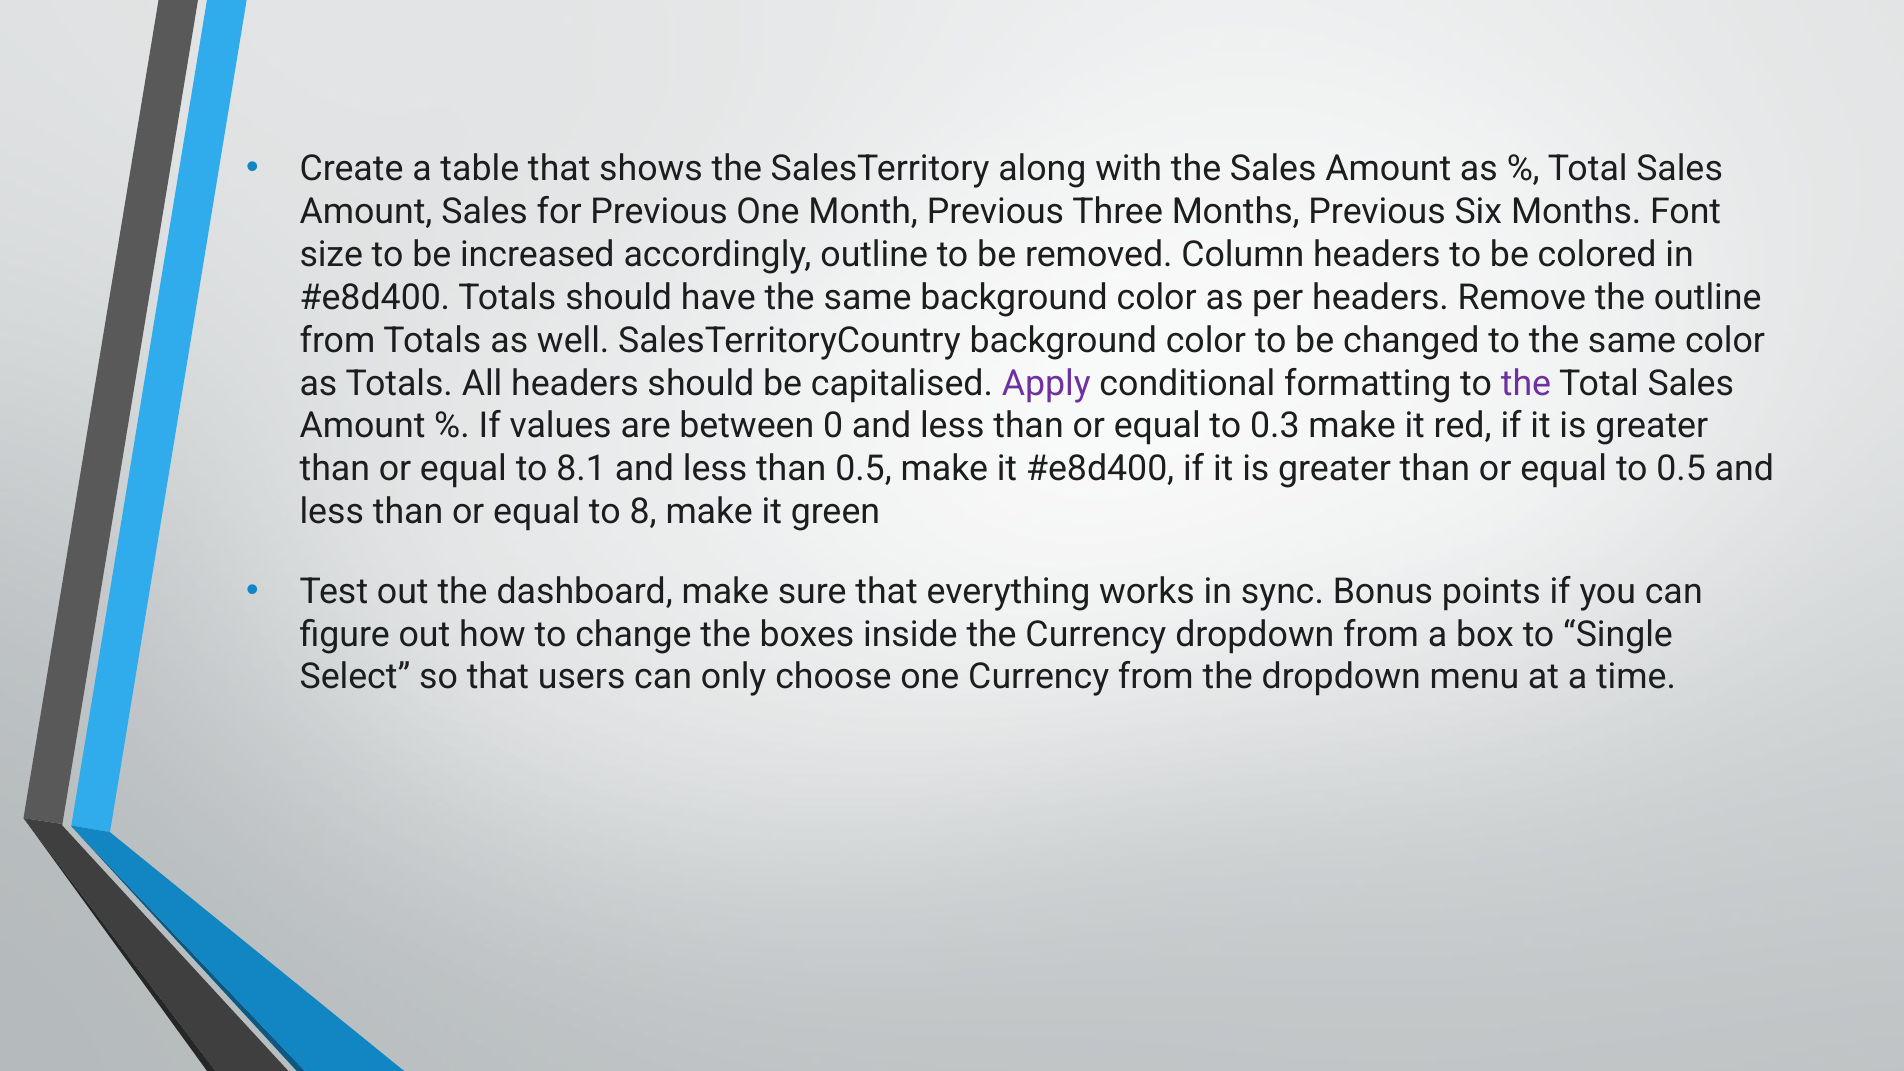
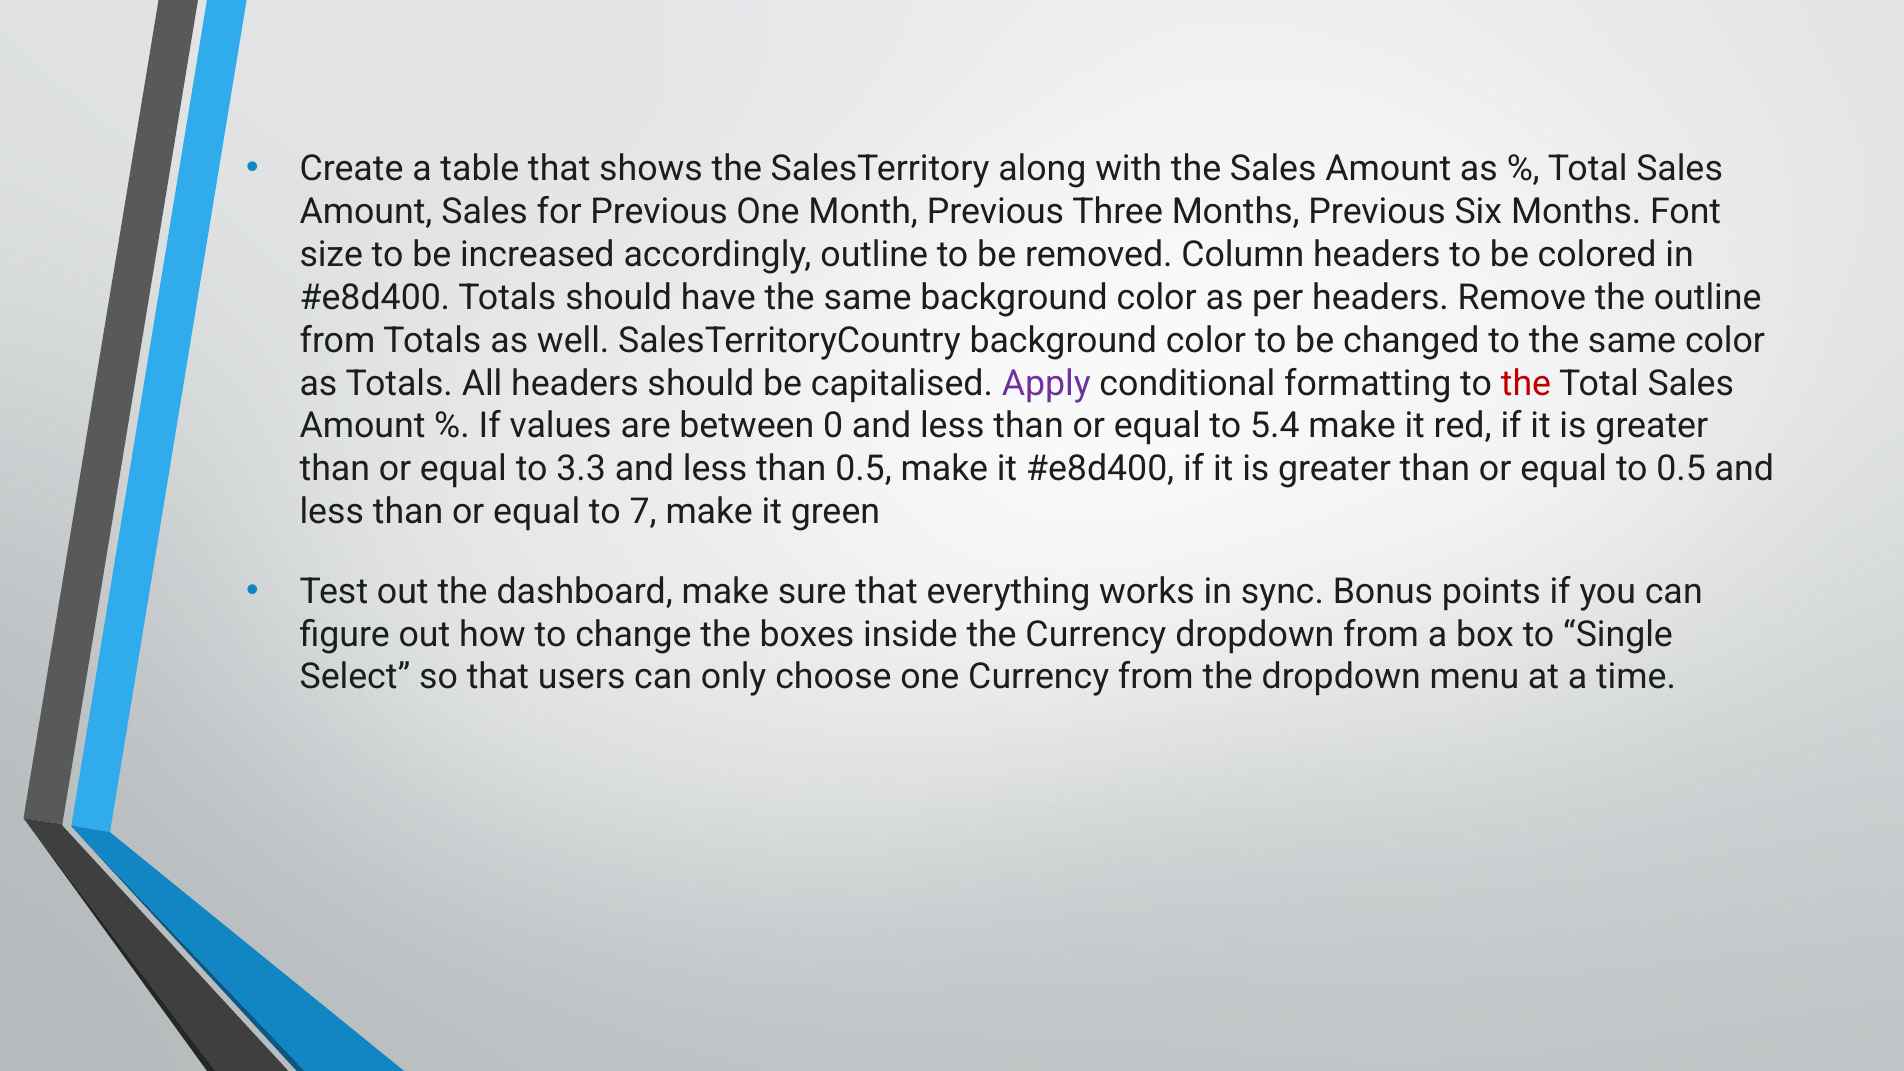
the at (1526, 383) colour: purple -> red
0.3: 0.3 -> 5.4
8.1: 8.1 -> 3.3
8: 8 -> 7
